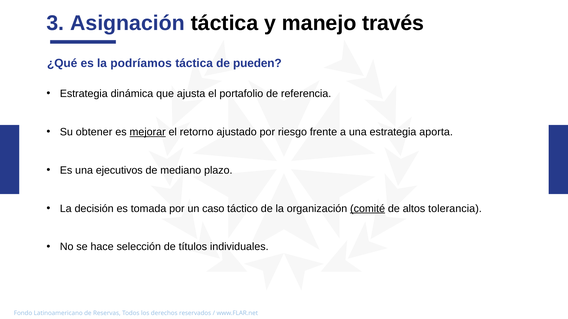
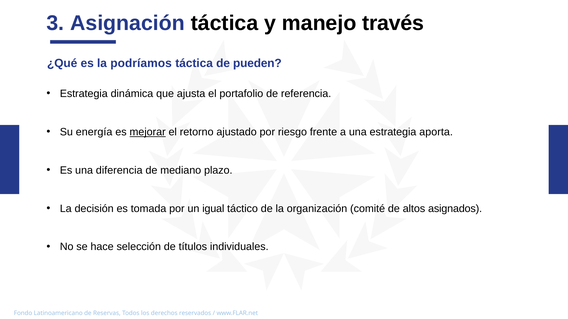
obtener: obtener -> energía
ejecutivos: ejecutivos -> diferencia
caso: caso -> igual
comité underline: present -> none
tolerancia: tolerancia -> asignados
